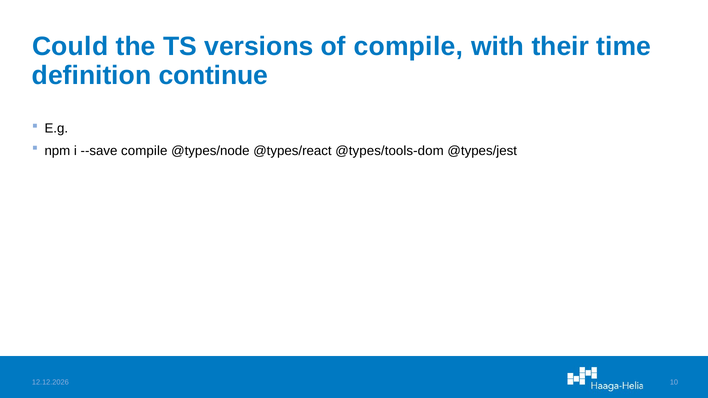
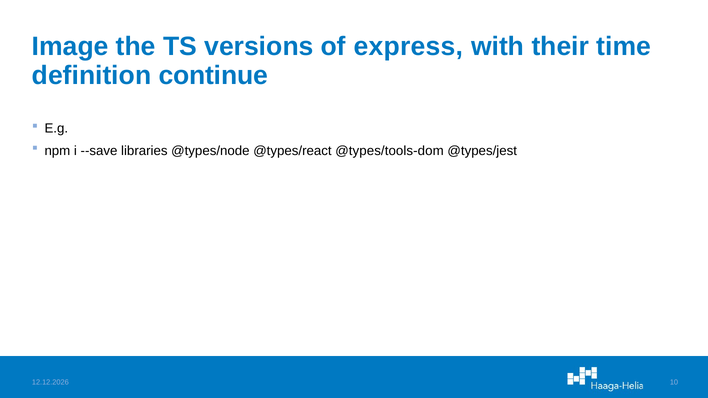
Could: Could -> Image
of compile: compile -> express
--save compile: compile -> libraries
